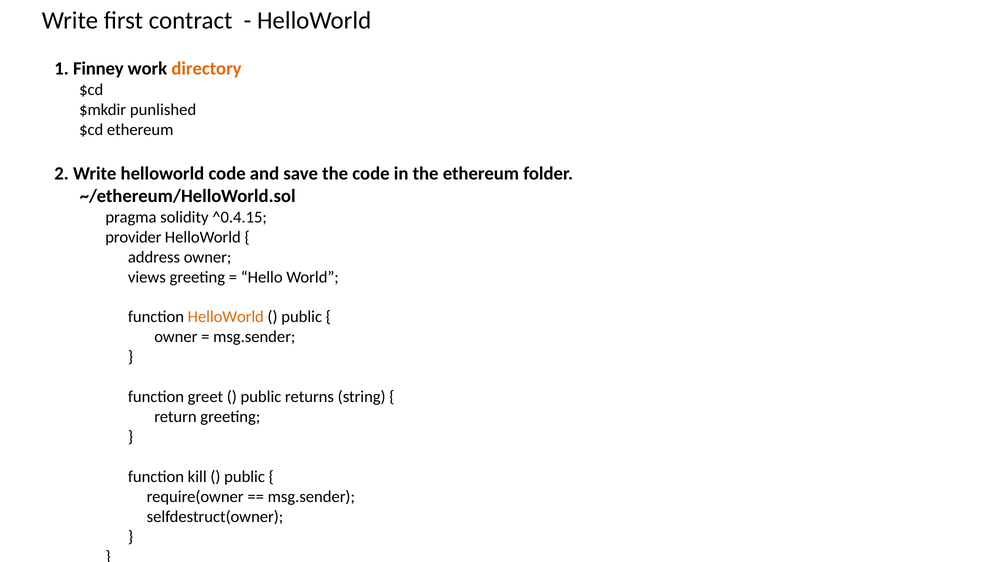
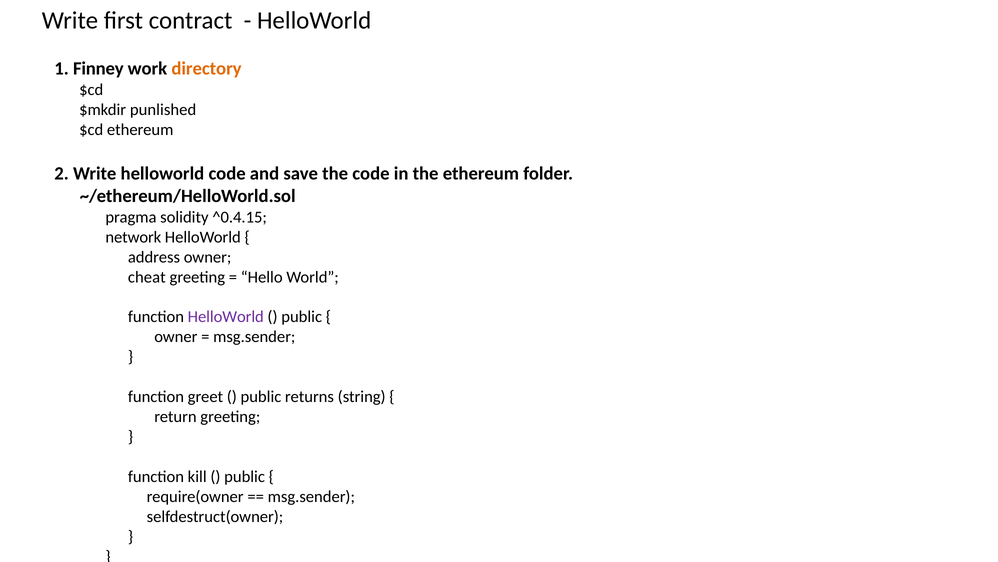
provider: provider -> network
views: views -> cheat
HelloWorld at (226, 317) colour: orange -> purple
